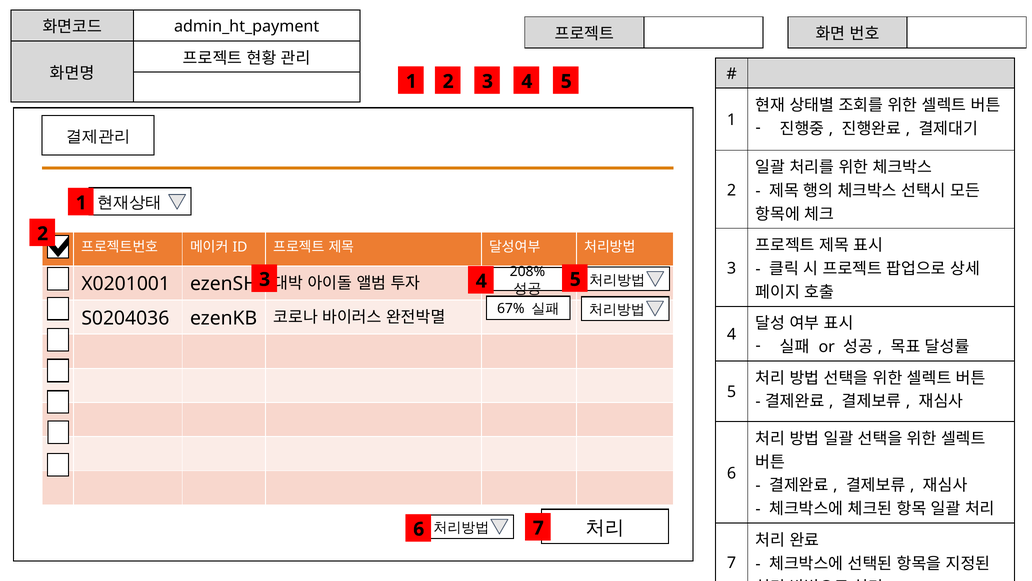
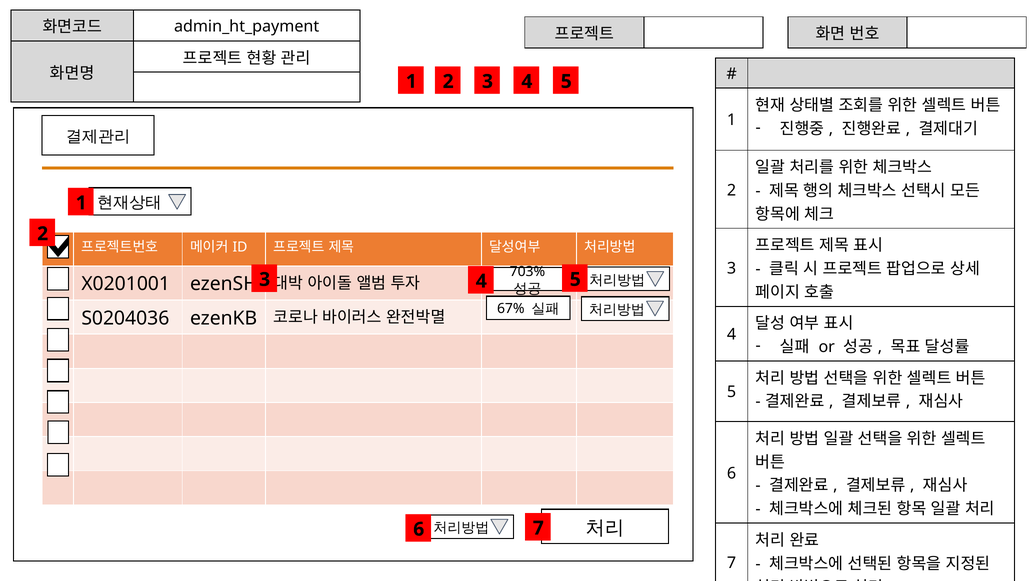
208%: 208% -> 703%
